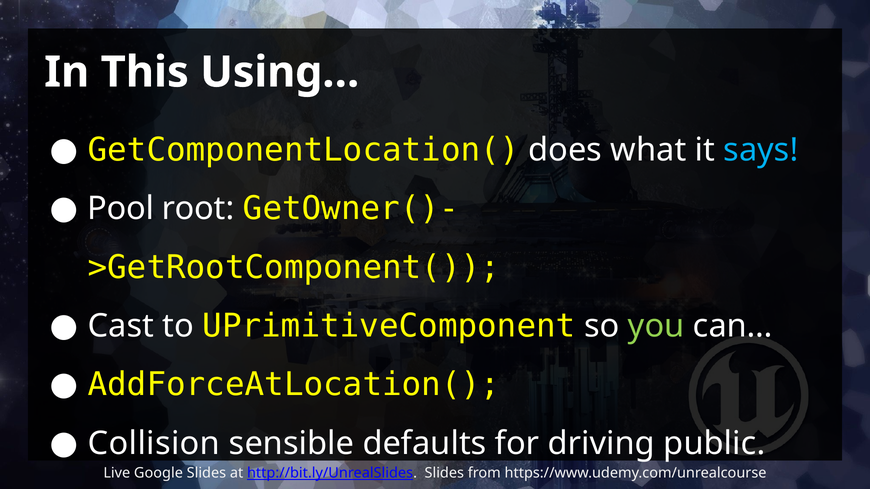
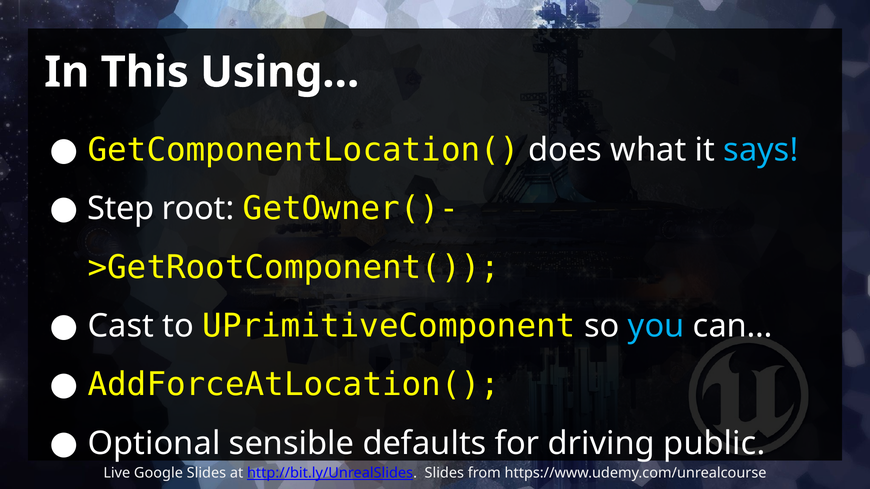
Pool: Pool -> Step
you colour: light green -> light blue
Collision: Collision -> Optional
